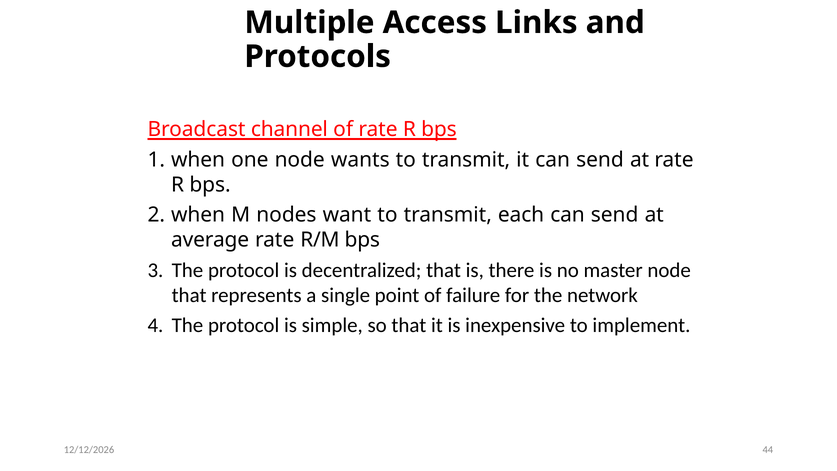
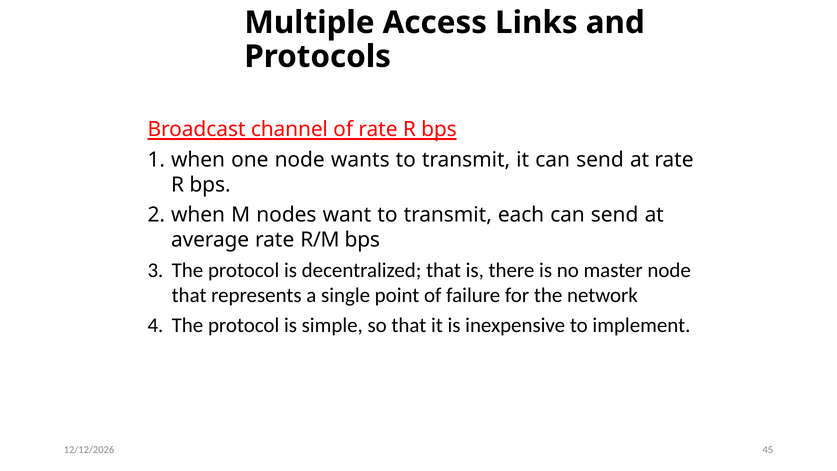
44: 44 -> 45
